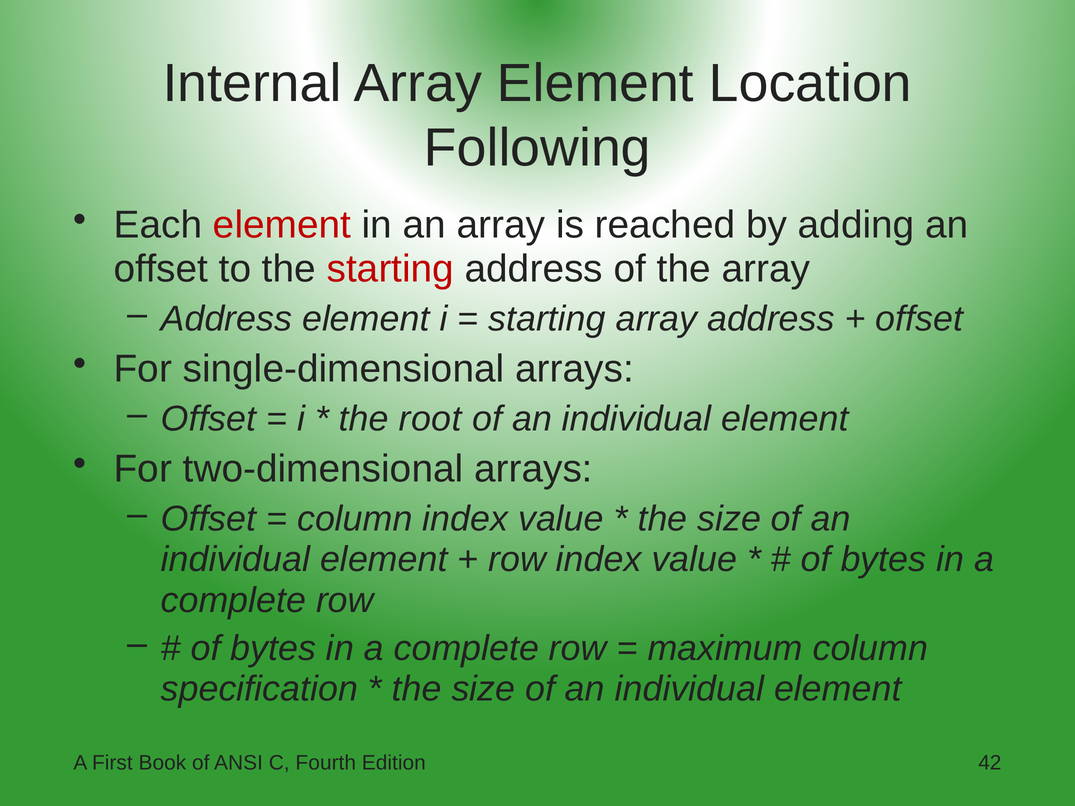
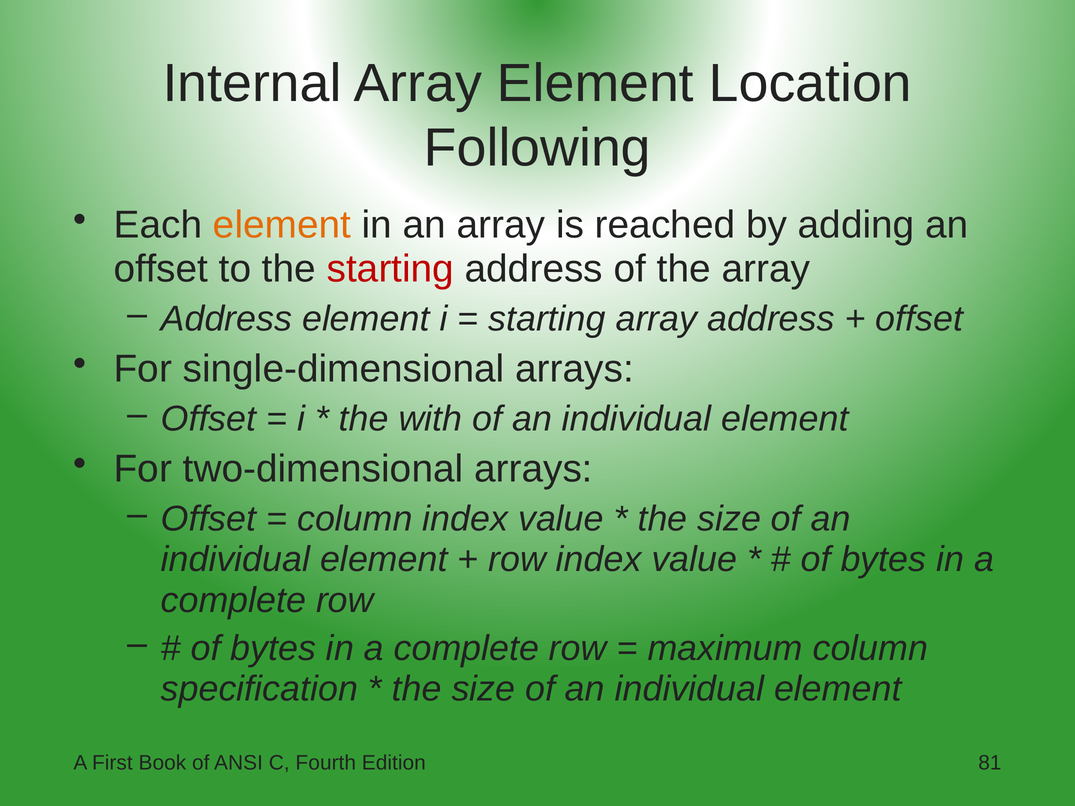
element at (282, 225) colour: red -> orange
root: root -> with
42: 42 -> 81
